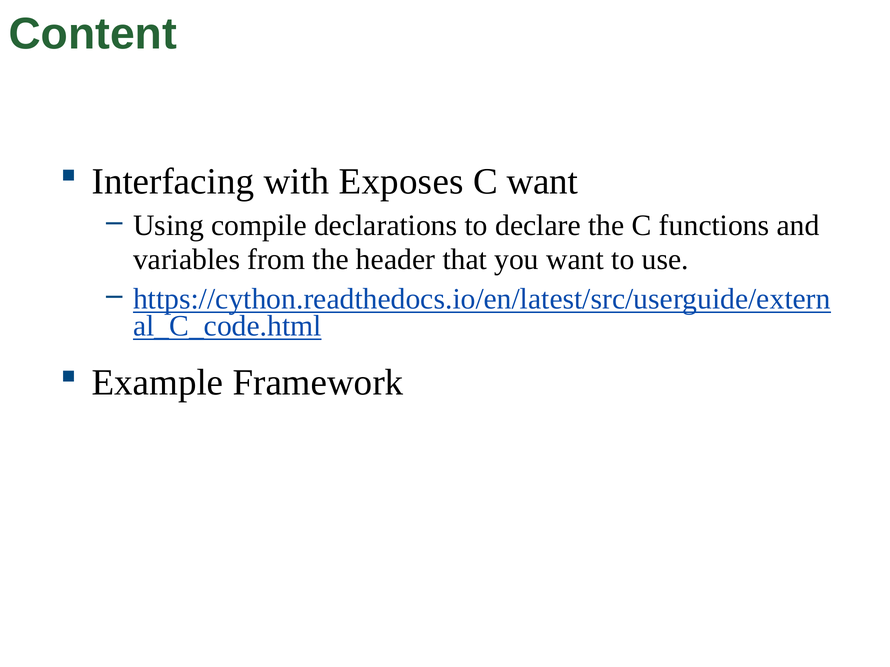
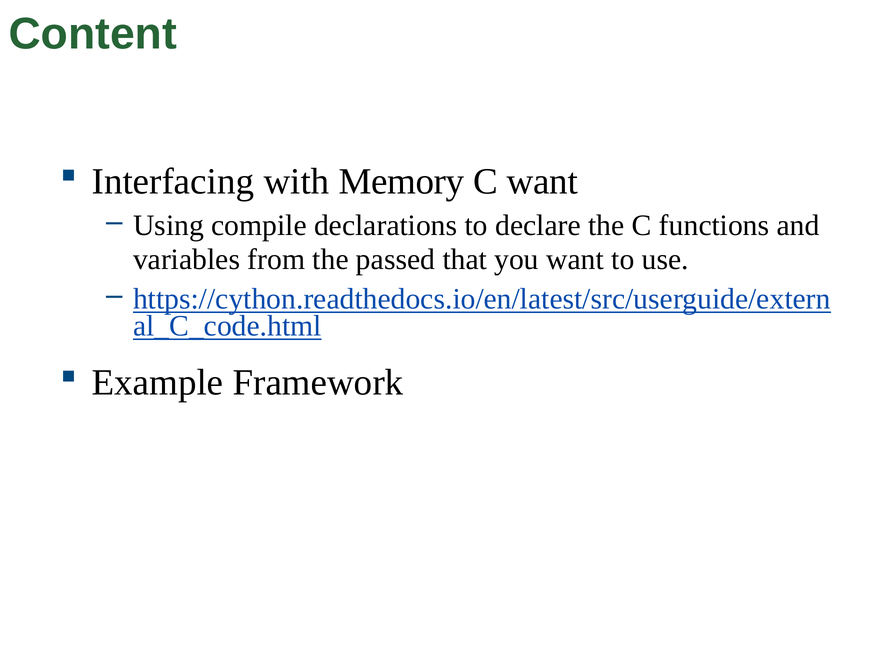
Exposes: Exposes -> Memory
header: header -> passed
